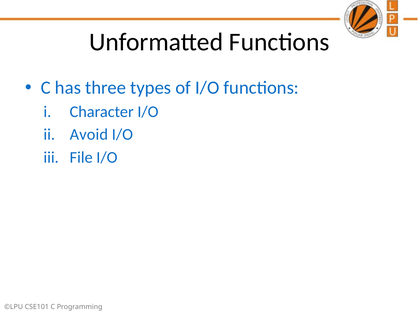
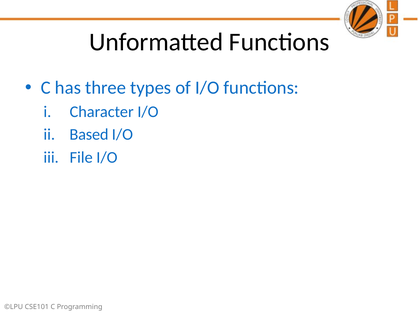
Avoid: Avoid -> Based
